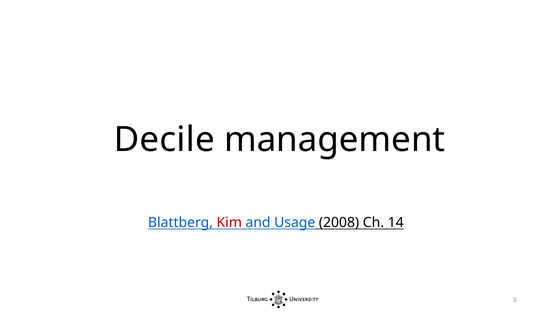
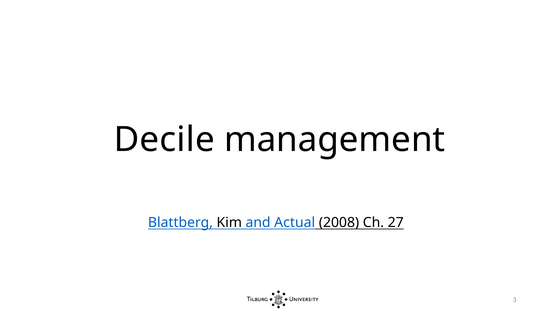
Kim colour: red -> black
Usage: Usage -> Actual
14: 14 -> 27
